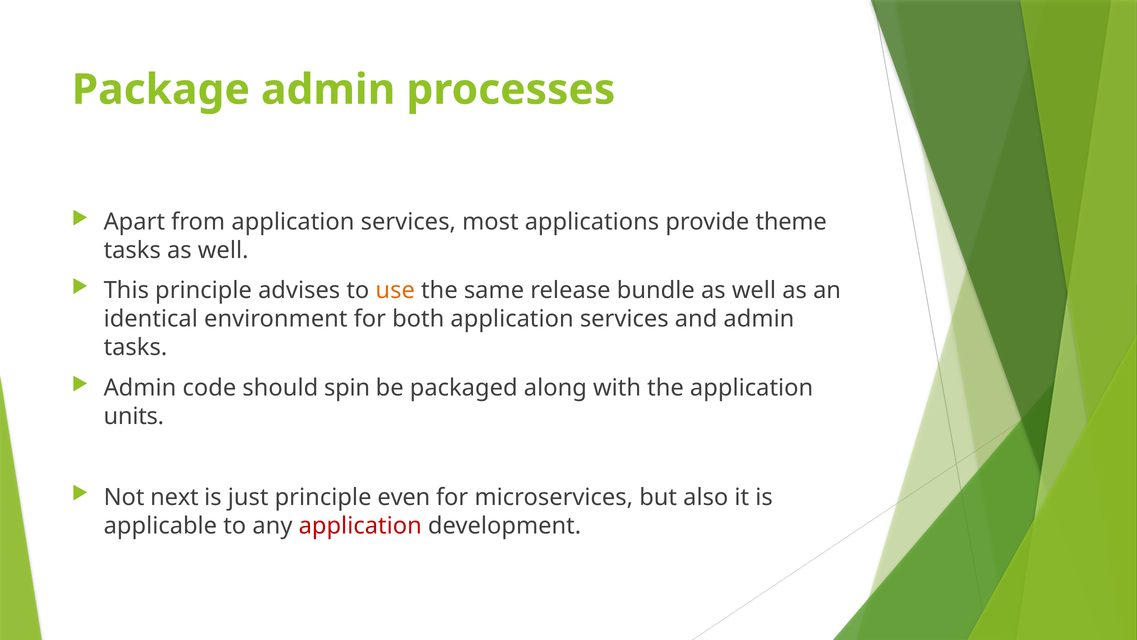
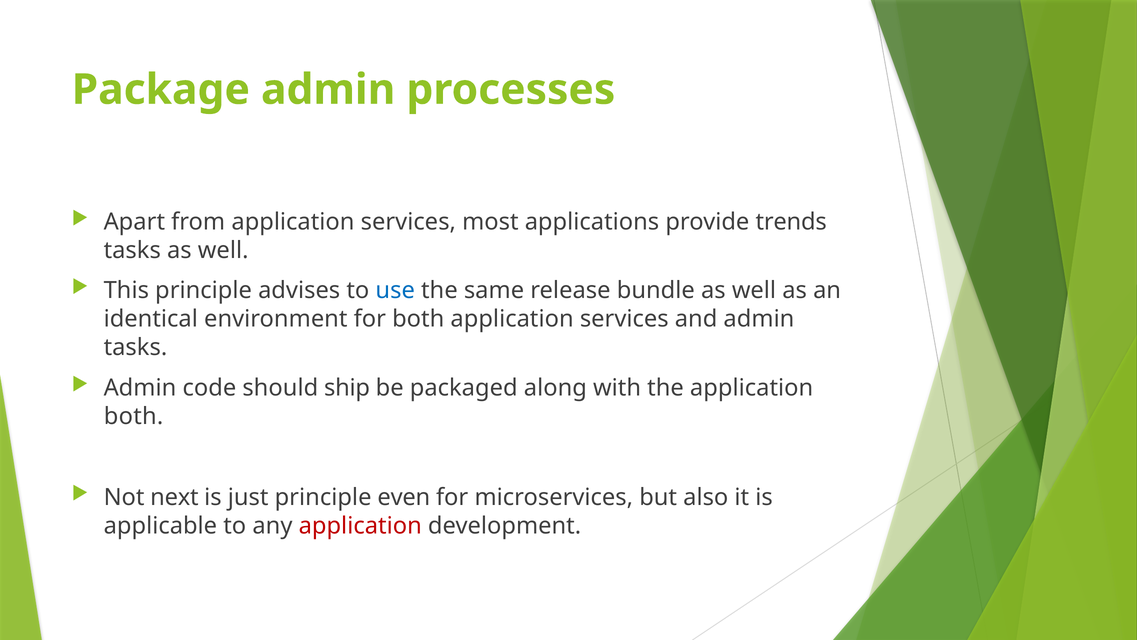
theme: theme -> trends
use colour: orange -> blue
spin: spin -> ship
units at (134, 416): units -> both
